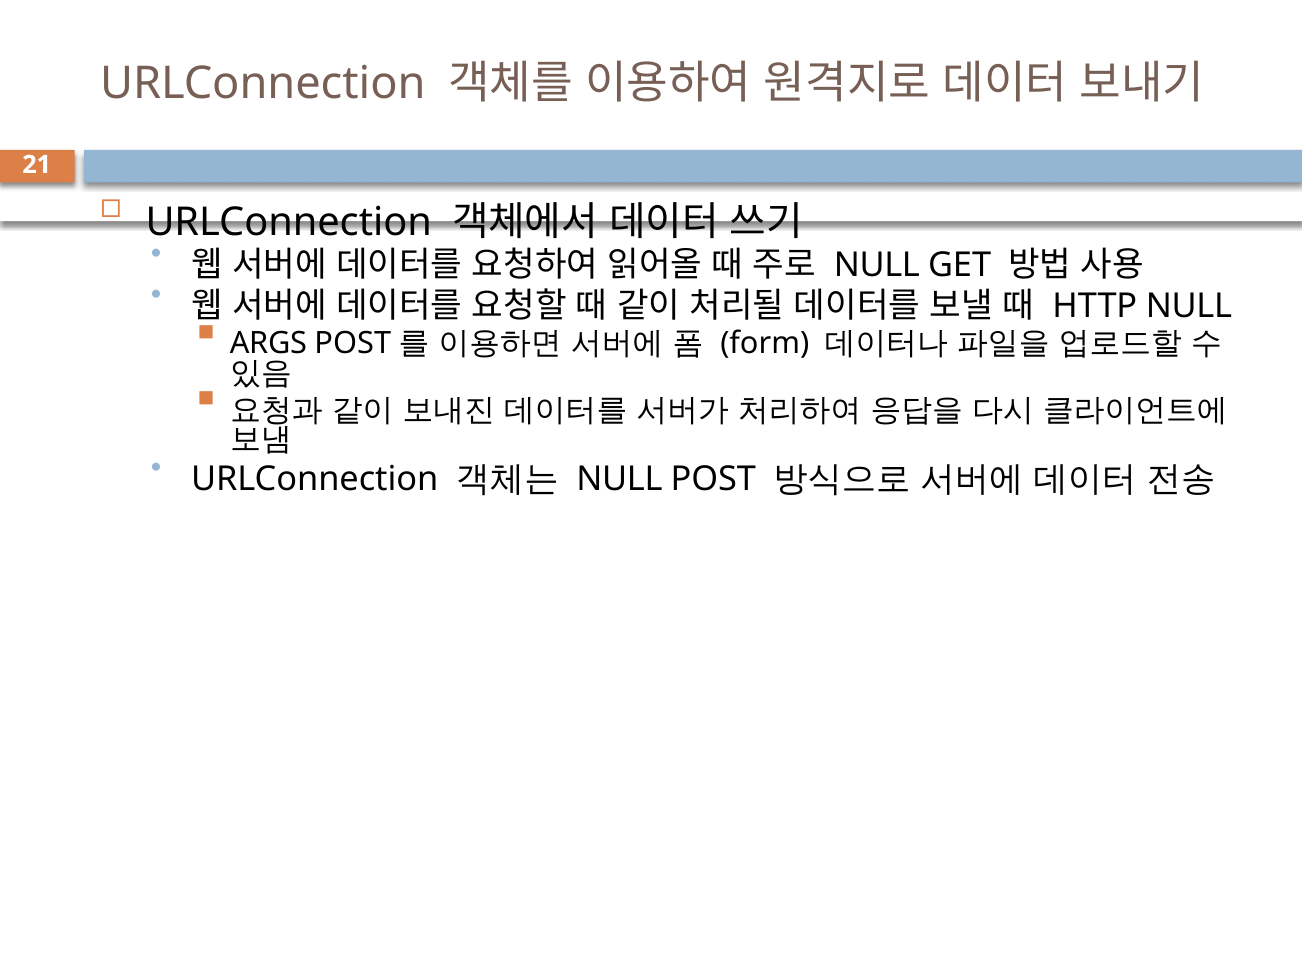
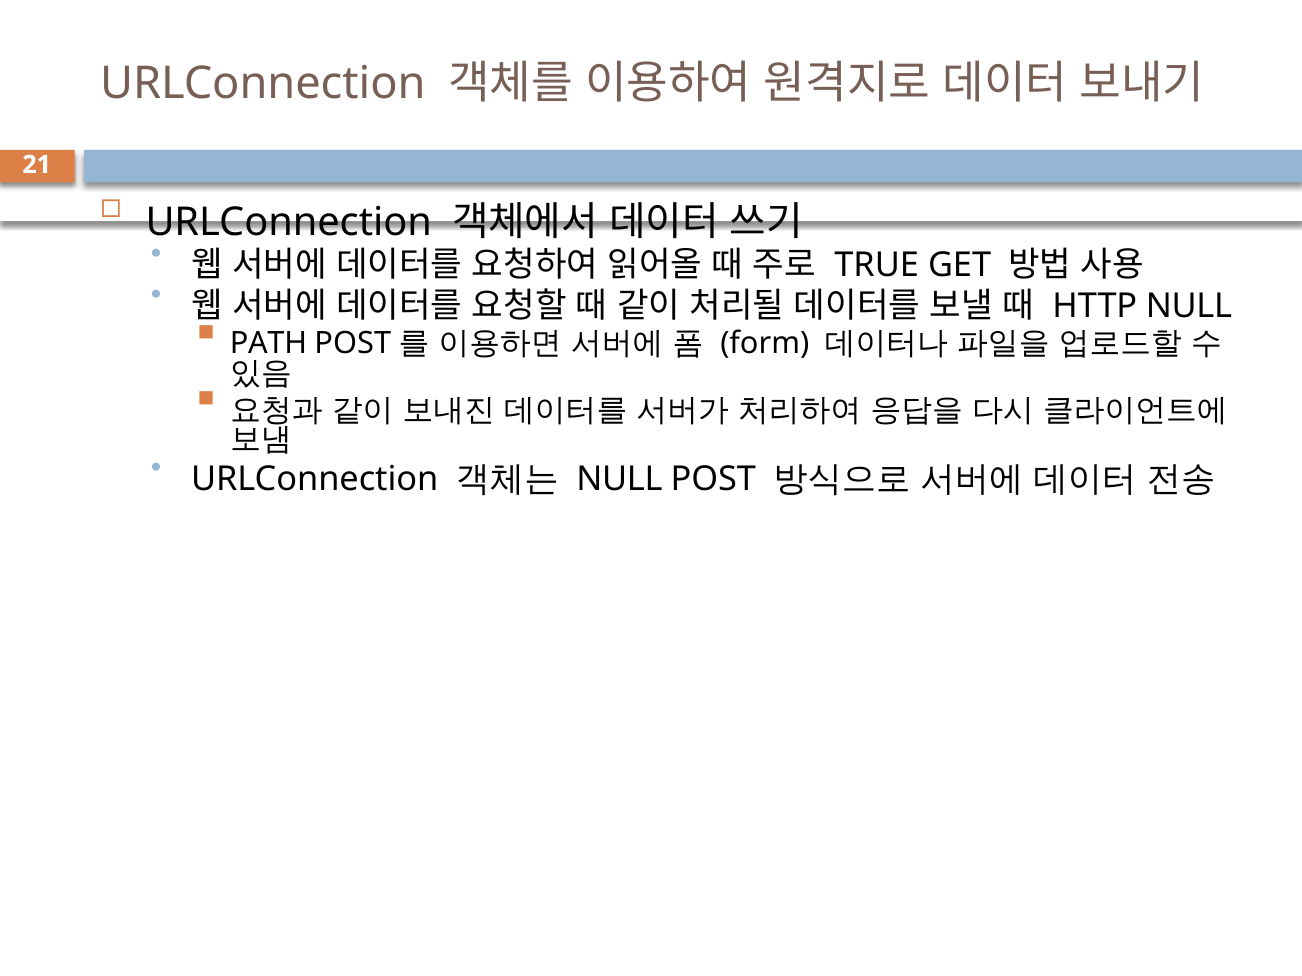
NULL at (877, 265): NULL -> TRUE
ARGS: ARGS -> PATH
